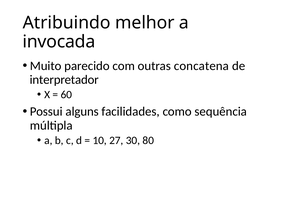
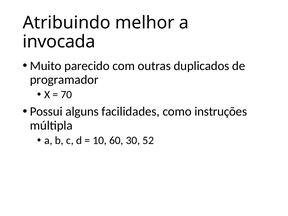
concatena: concatena -> duplicados
interpretador: interpretador -> programador
60: 60 -> 70
sequência: sequência -> instruções
27: 27 -> 60
80: 80 -> 52
